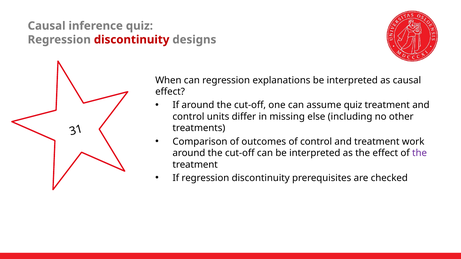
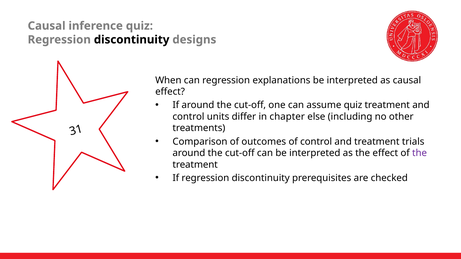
discontinuity at (132, 40) colour: red -> black
missing: missing -> chapter
work: work -> trials
